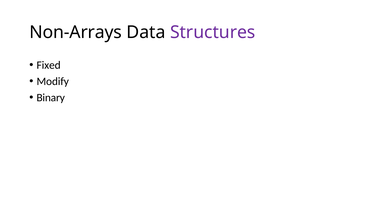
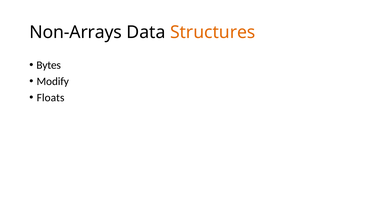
Structures colour: purple -> orange
Fixed: Fixed -> Bytes
Binary: Binary -> Floats
